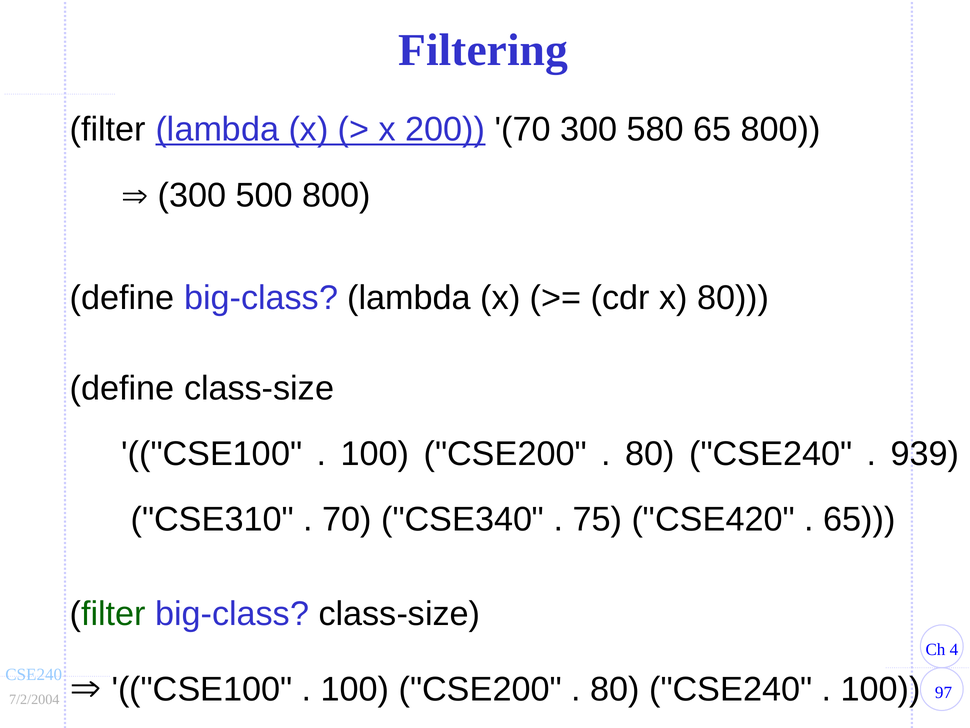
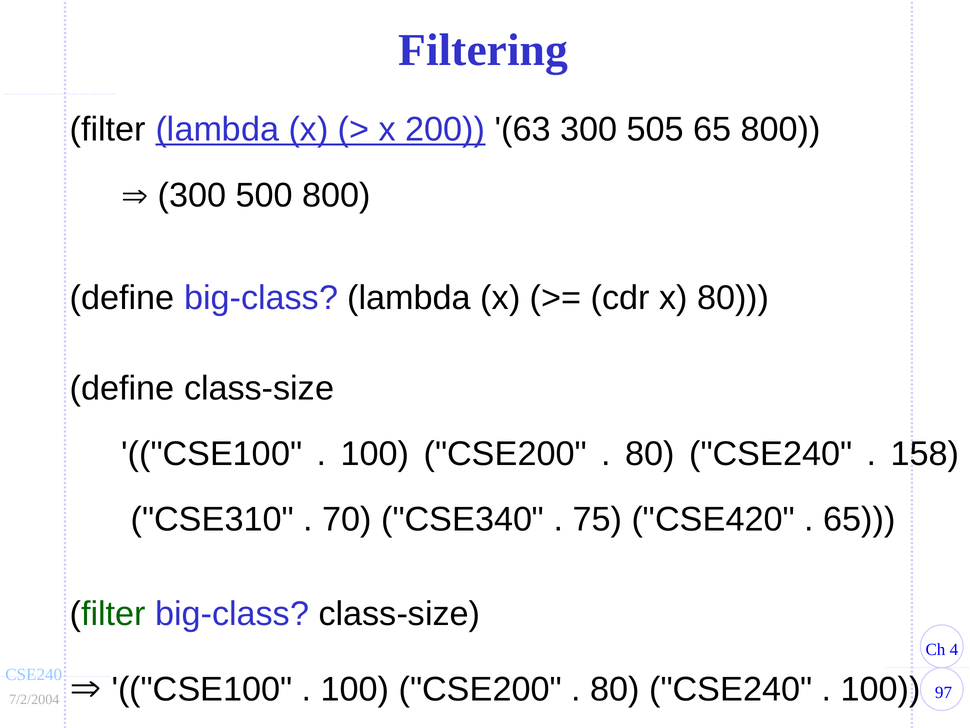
200 70: 70 -> 63
580: 580 -> 505
939: 939 -> 158
